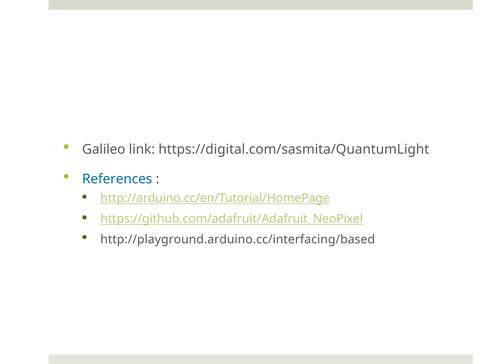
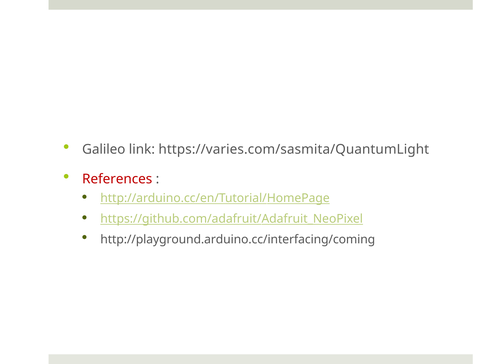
https://digital.com/sasmita/QuantumLight: https://digital.com/sasmita/QuantumLight -> https://varies.com/sasmita/QuantumLight
References colour: blue -> red
http://playground.arduino.cc/interfacing/based: http://playground.arduino.cc/interfacing/based -> http://playground.arduino.cc/interfacing/coming
